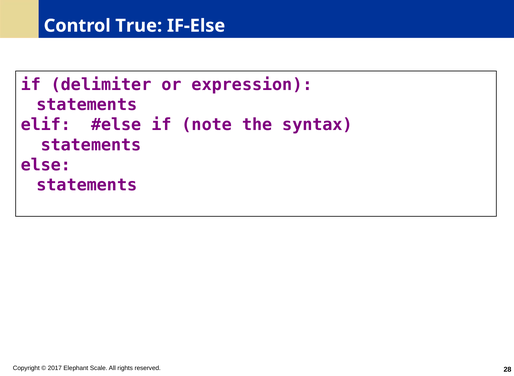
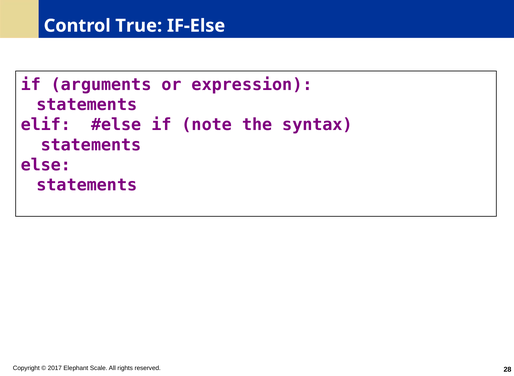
delimiter: delimiter -> arguments
